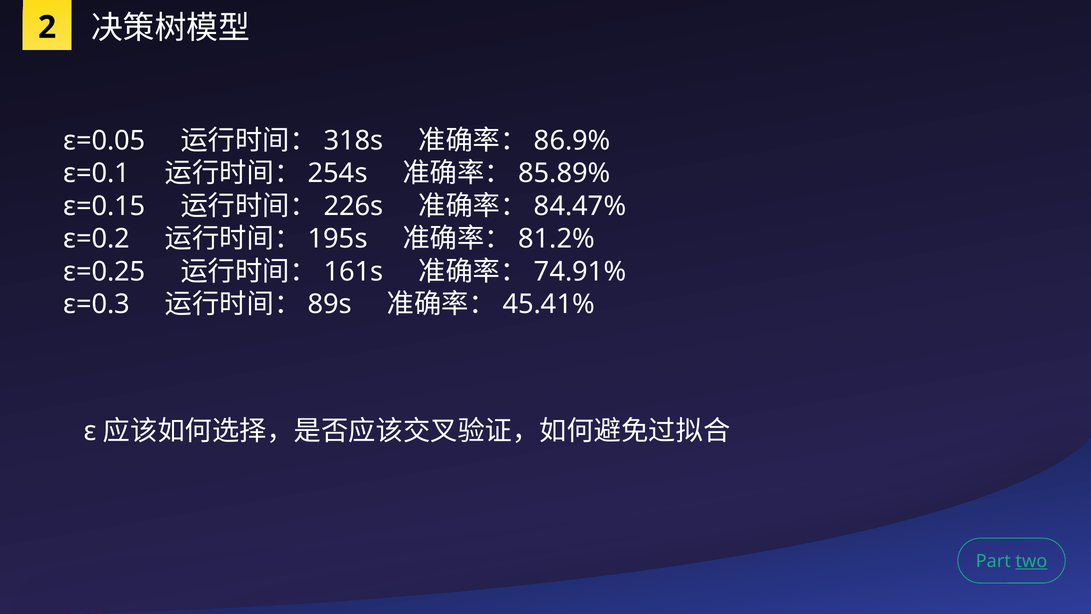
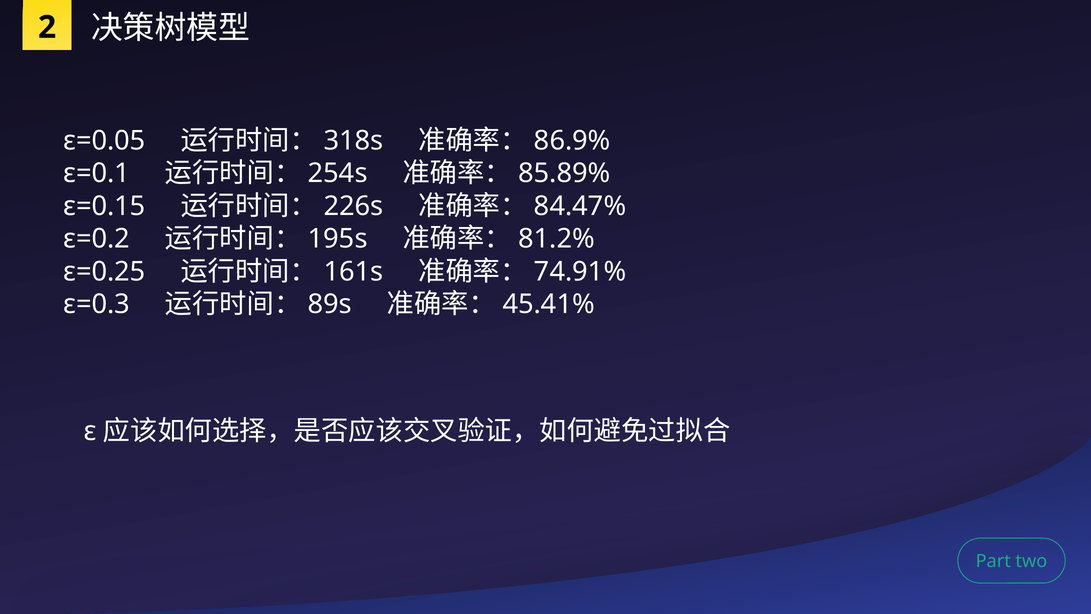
two underline: present -> none
